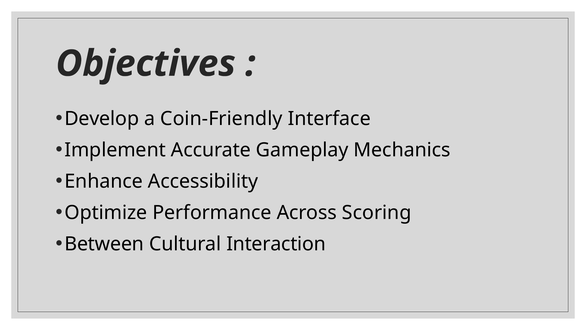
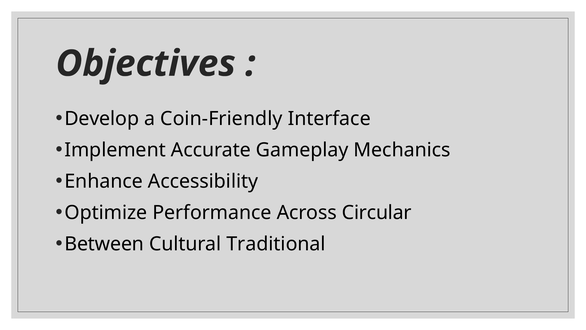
Scoring: Scoring -> Circular
Interaction: Interaction -> Traditional
